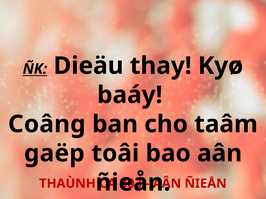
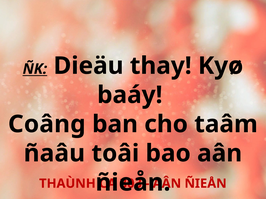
gaëp: gaëp -> ñaâu
